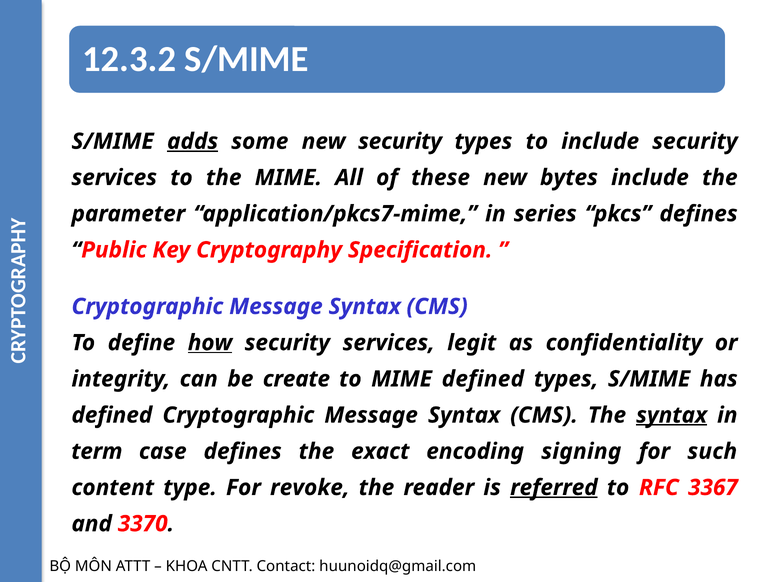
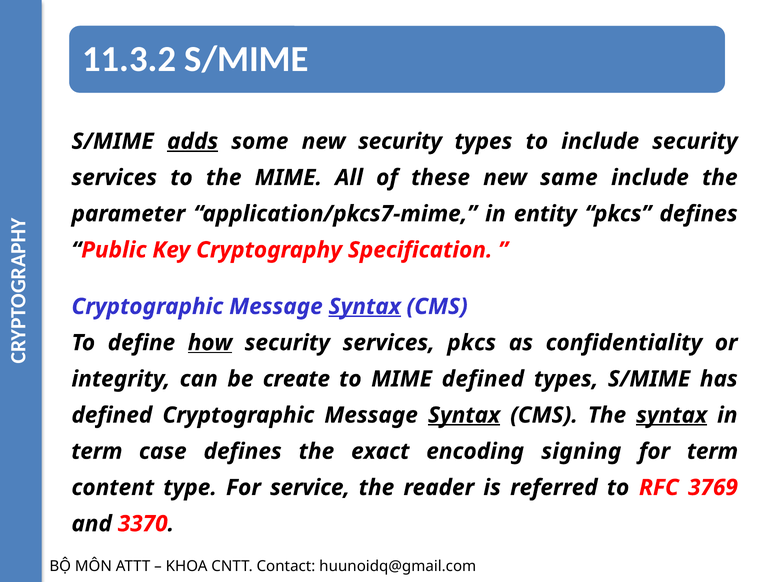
12.3.2: 12.3.2 -> 11.3.2
bytes: bytes -> same
series: series -> entity
Syntax at (365, 307) underline: none -> present
services legit: legit -> pkcs
Syntax at (464, 415) underline: none -> present
for such: such -> term
revoke: revoke -> service
referred underline: present -> none
3367: 3367 -> 3769
